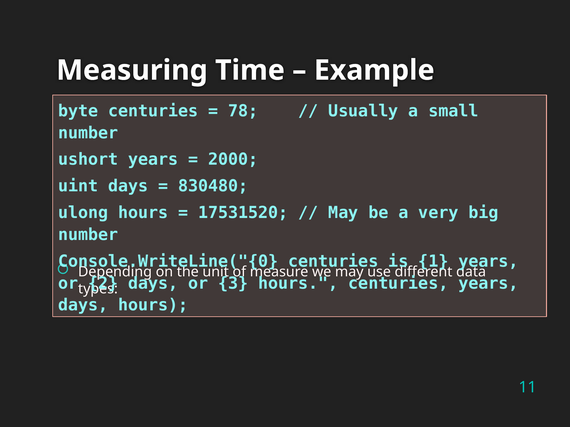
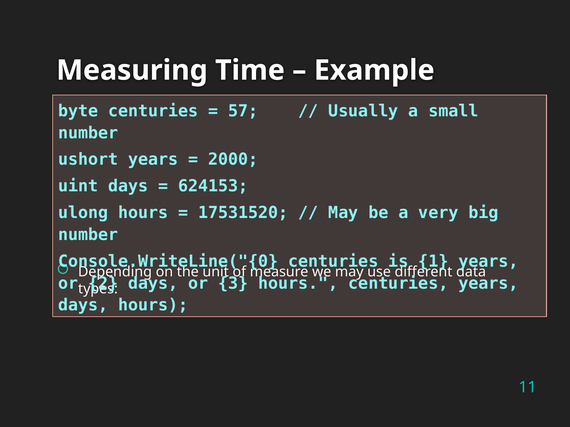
78: 78 -> 57
830480: 830480 -> 624153
